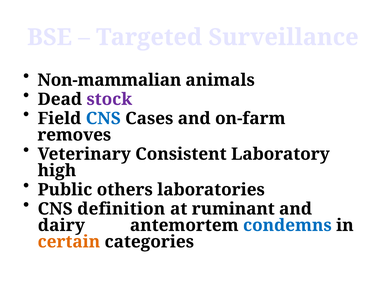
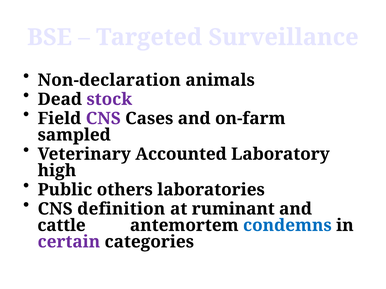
Non-mammalian: Non-mammalian -> Non-declaration
CNS at (103, 119) colour: blue -> purple
removes: removes -> sampled
Consistent: Consistent -> Accounted
dairy: dairy -> cattle
certain colour: orange -> purple
